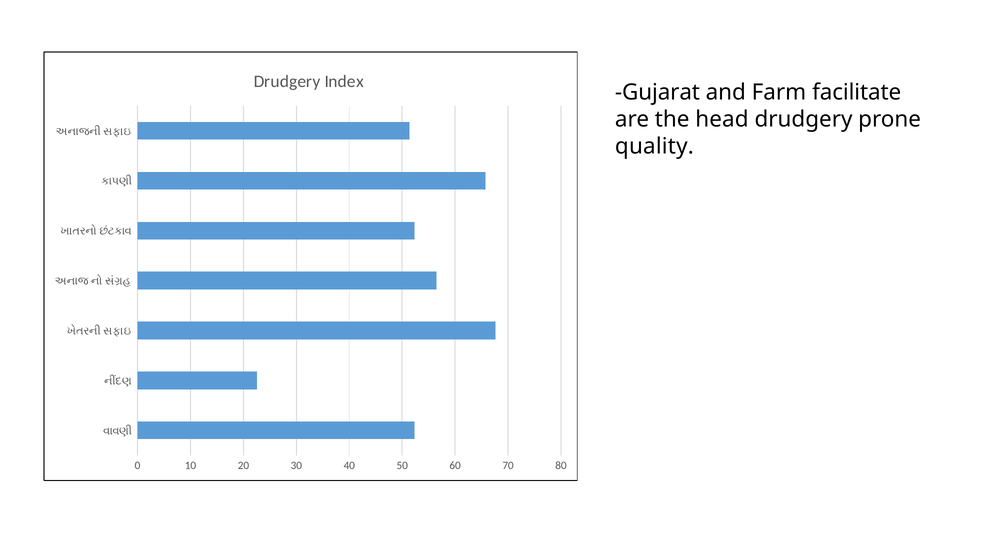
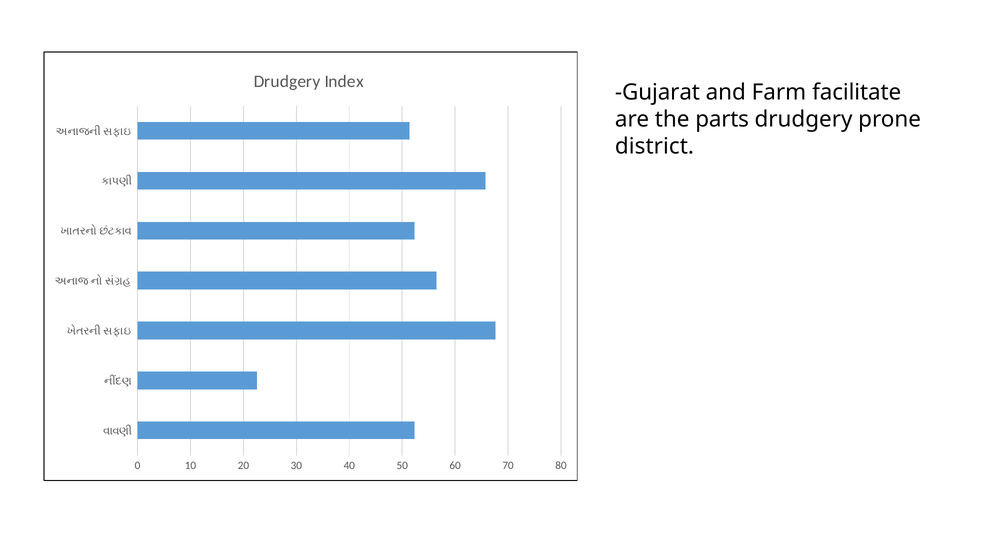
head: head -> parts
quality: quality -> district
